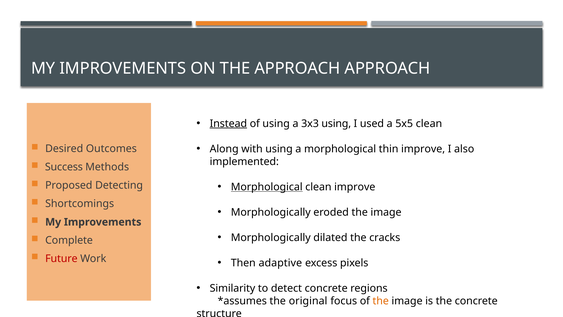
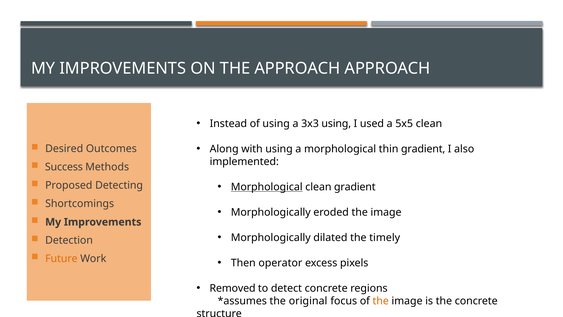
Instead underline: present -> none
thin improve: improve -> gradient
clean improve: improve -> gradient
cracks: cracks -> timely
Complete: Complete -> Detection
Future colour: red -> orange
adaptive: adaptive -> operator
Similarity: Similarity -> Removed
